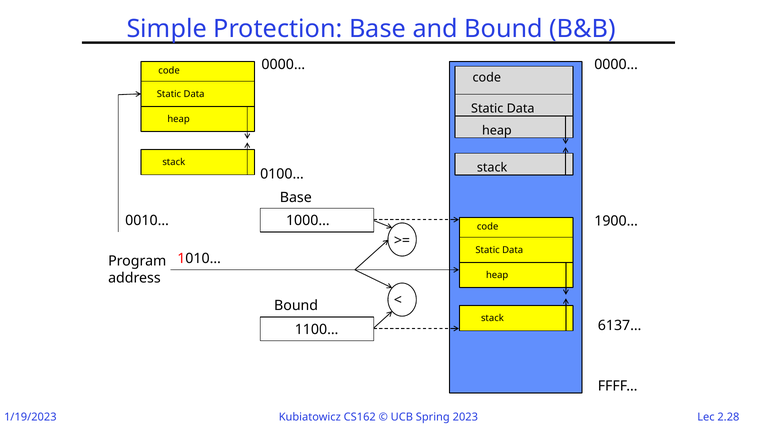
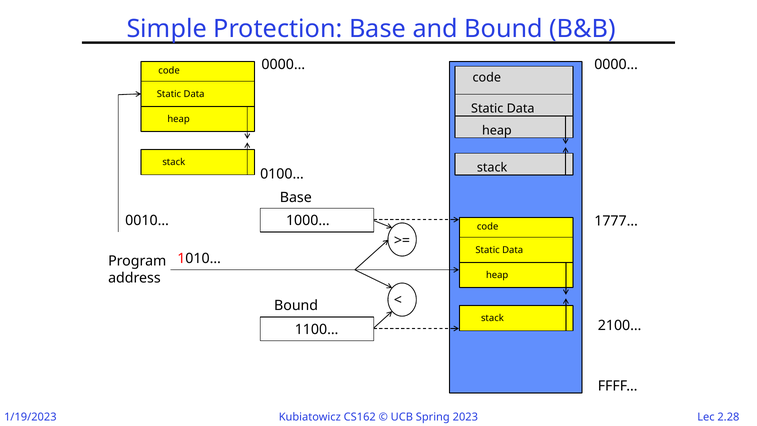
1900…: 1900… -> 1777…
6137…: 6137… -> 2100…
